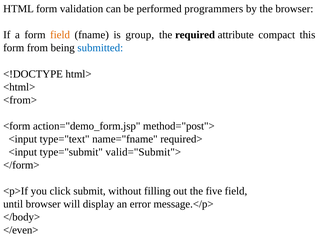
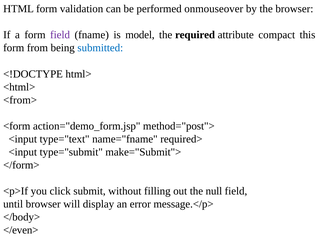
programmers: programmers -> onmouseover
field at (60, 35) colour: orange -> purple
group: group -> model
valid="Submit">: valid="Submit"> -> make="Submit">
five: five -> null
